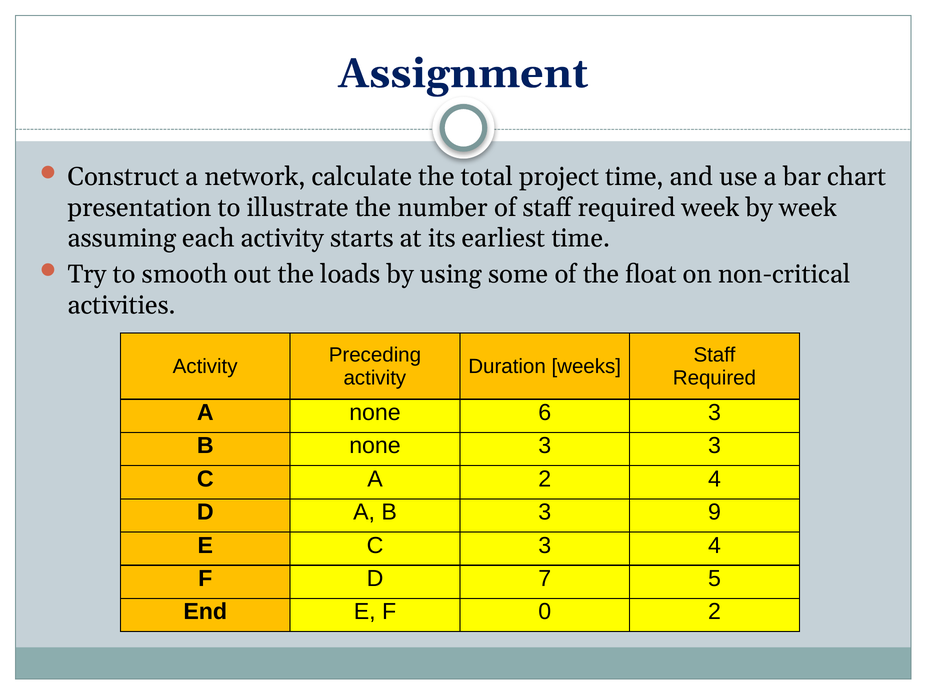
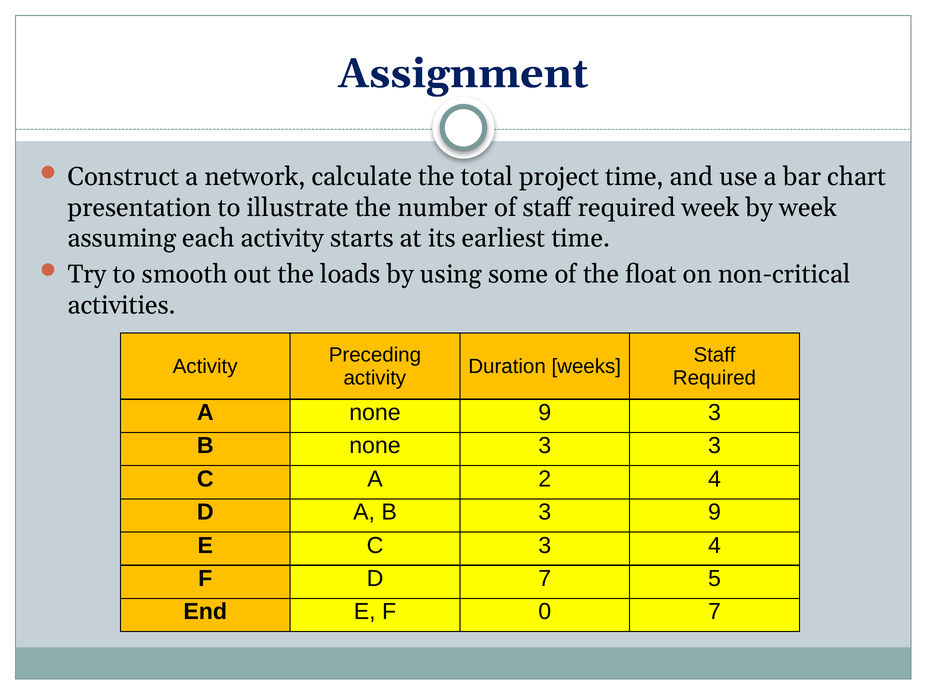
none 6: 6 -> 9
0 2: 2 -> 7
